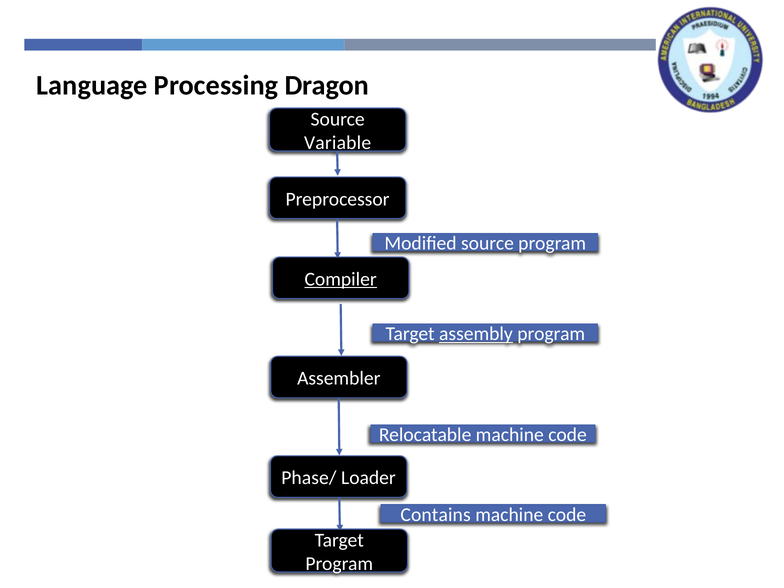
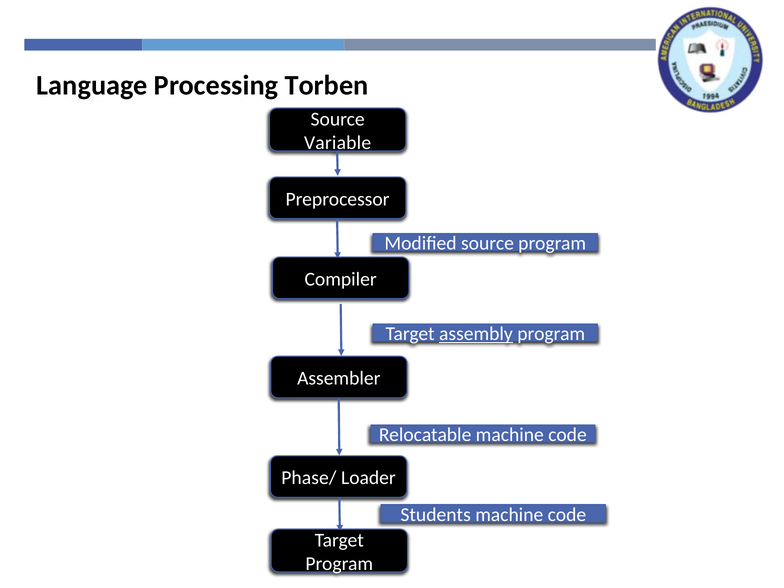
Dragon: Dragon -> Torben
Compiler underline: present -> none
Contains: Contains -> Students
